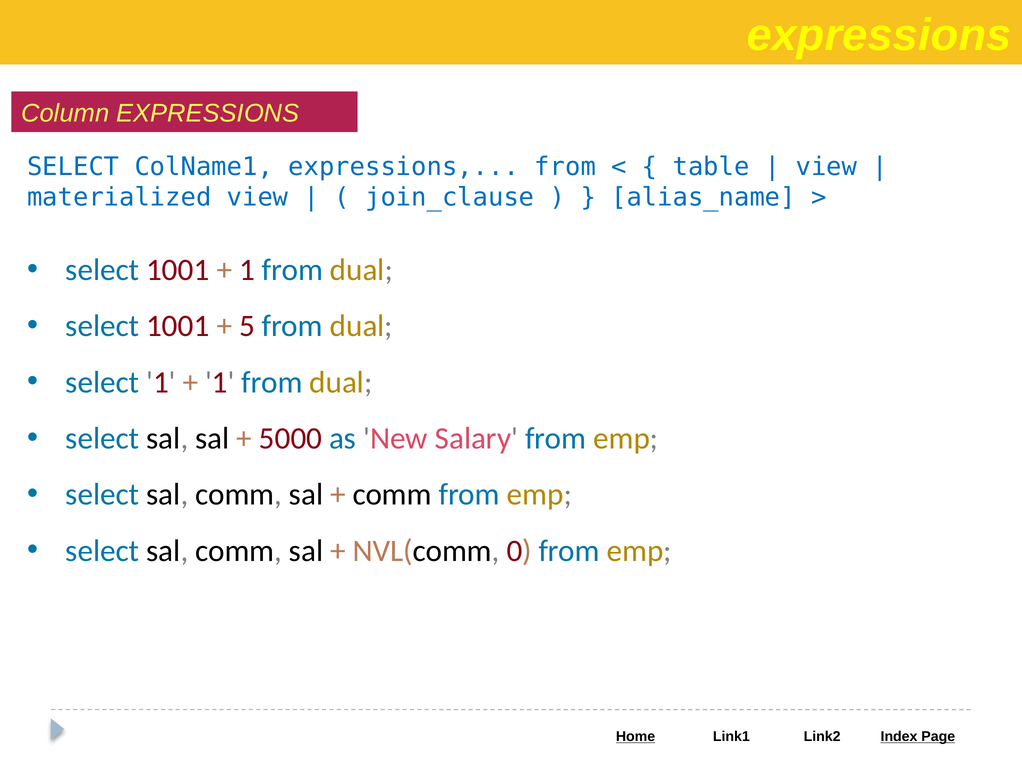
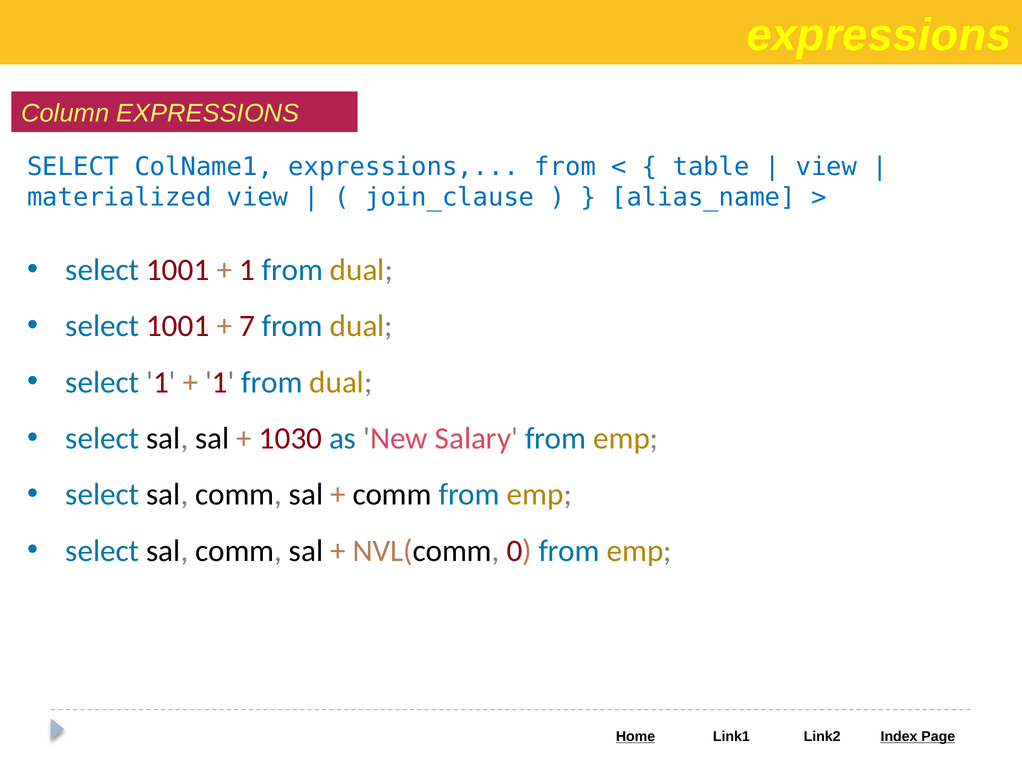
5: 5 -> 7
5000: 5000 -> 1030
